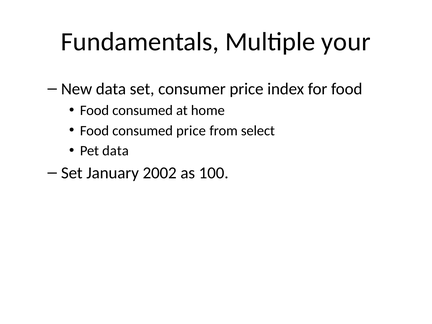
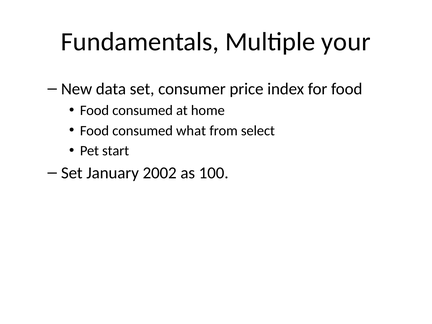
consumed price: price -> what
Pet data: data -> start
